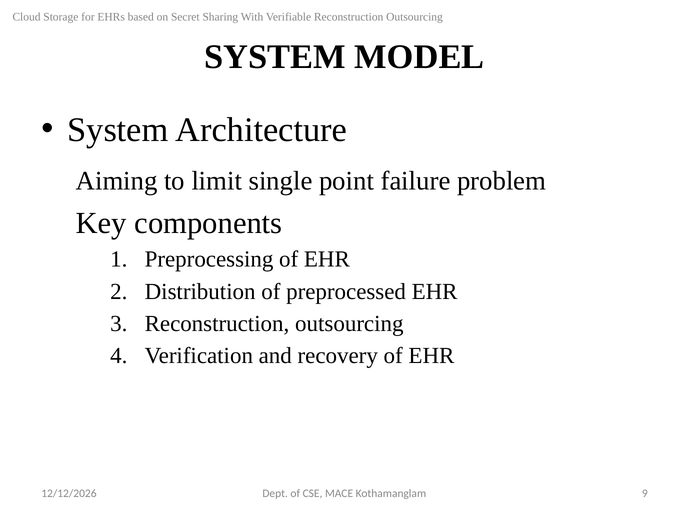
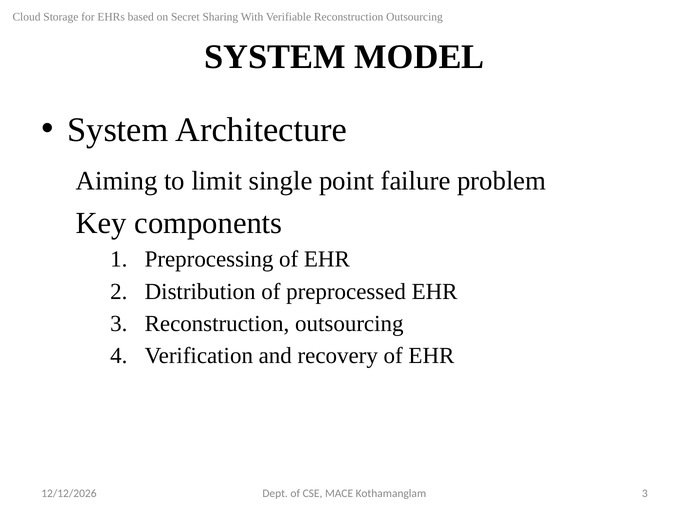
Kothamanglam 9: 9 -> 3
